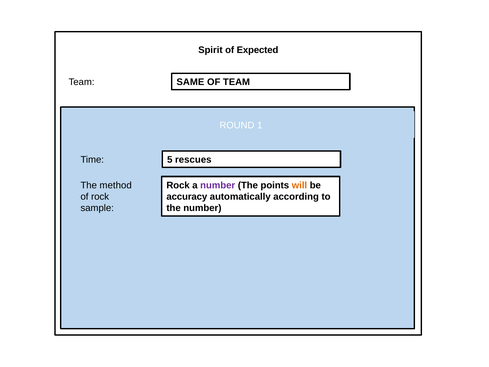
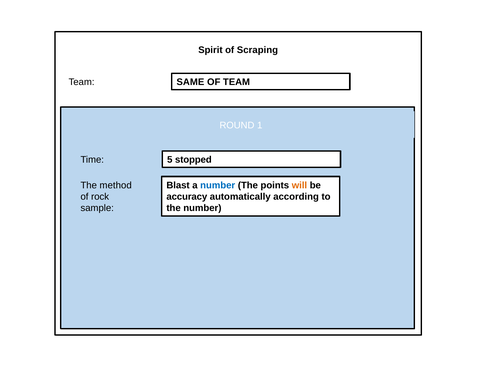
Expected: Expected -> Scraping
rescues: rescues -> stopped
Rock at (178, 185): Rock -> Blast
number at (218, 185) colour: purple -> blue
